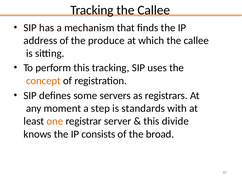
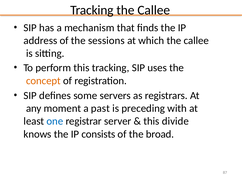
produce: produce -> sessions
step: step -> past
standards: standards -> preceding
one colour: orange -> blue
